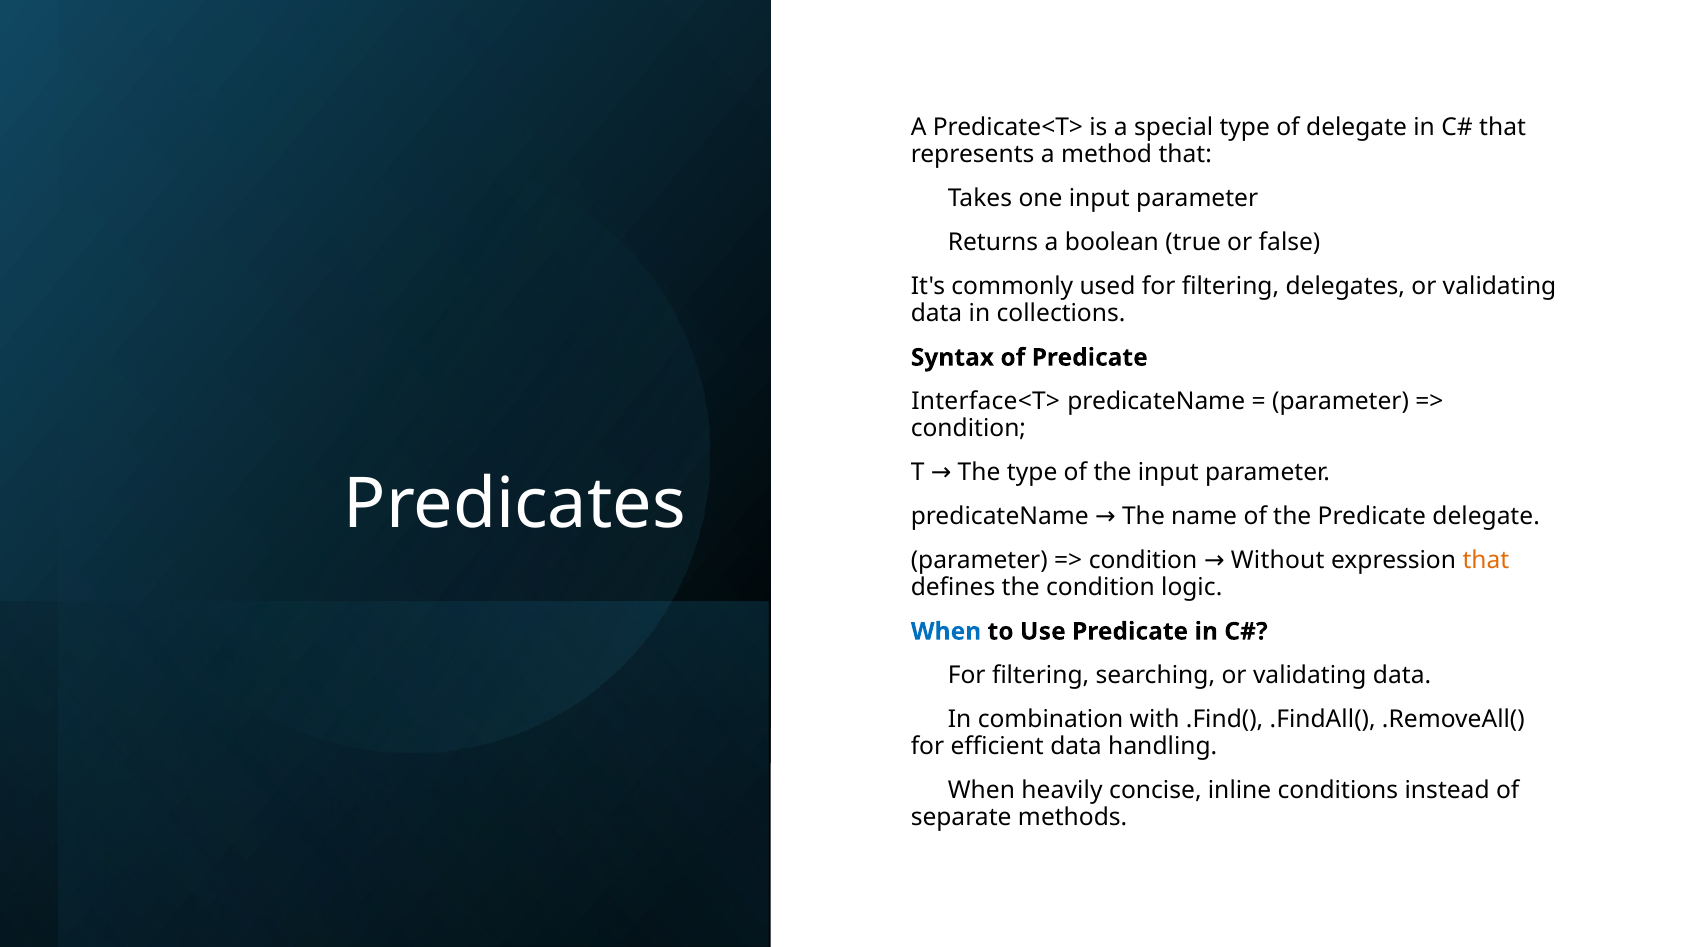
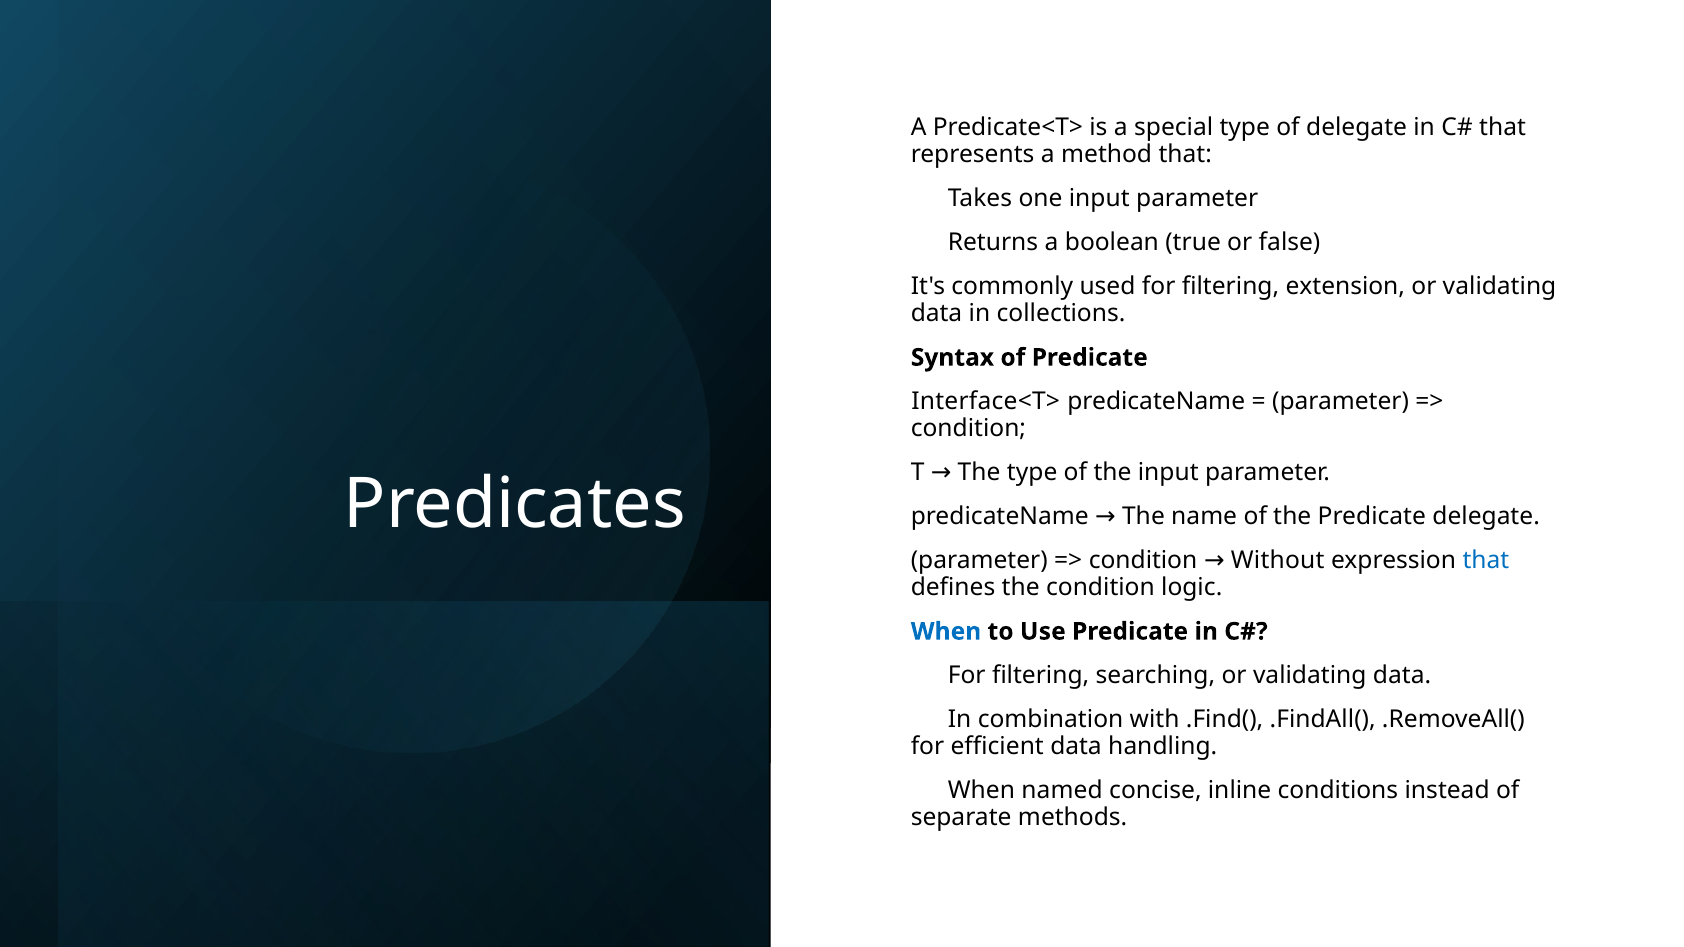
delegates: delegates -> extension
that at (1486, 561) colour: orange -> blue
heavily: heavily -> named
